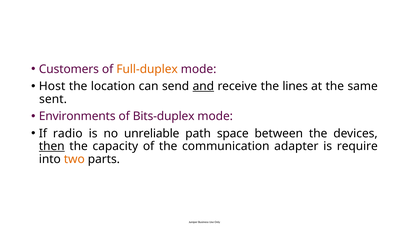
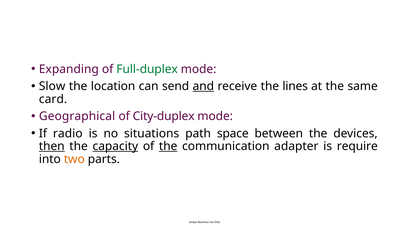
Customers: Customers -> Expanding
Full-duplex colour: orange -> green
Host: Host -> Slow
sent: sent -> card
Environments: Environments -> Geographical
Bits-duplex: Bits-duplex -> City-duplex
unreliable: unreliable -> situations
capacity underline: none -> present
the at (168, 146) underline: none -> present
